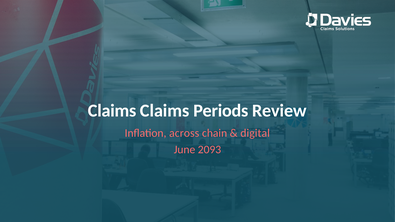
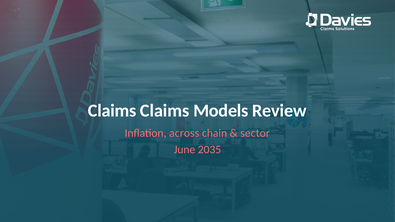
Periods: Periods -> Models
digital: digital -> sector
2093: 2093 -> 2035
